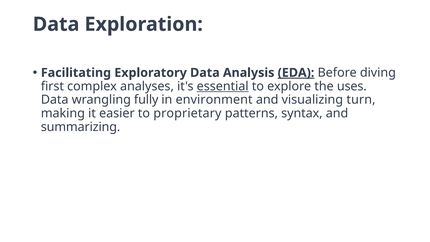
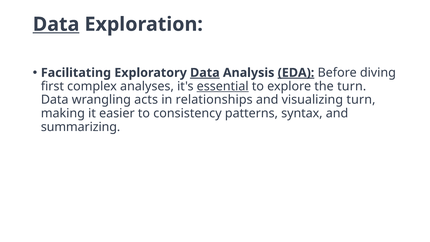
Data at (56, 24) underline: none -> present
Data at (205, 73) underline: none -> present
the uses: uses -> turn
fully: fully -> acts
environment: environment -> relationships
proprietary: proprietary -> consistency
